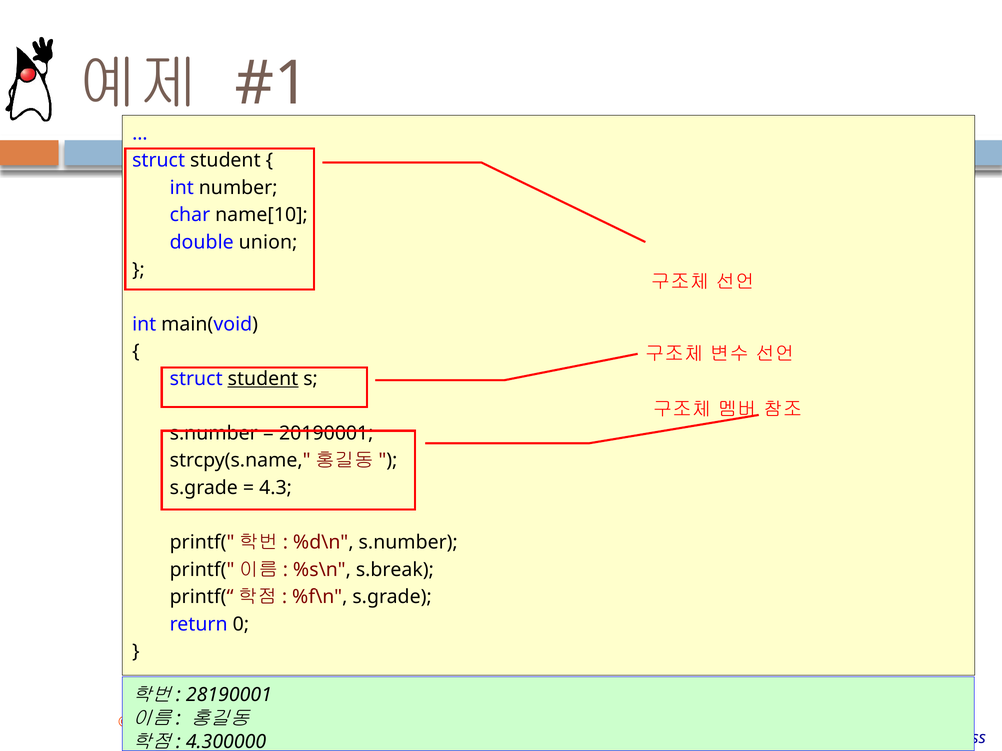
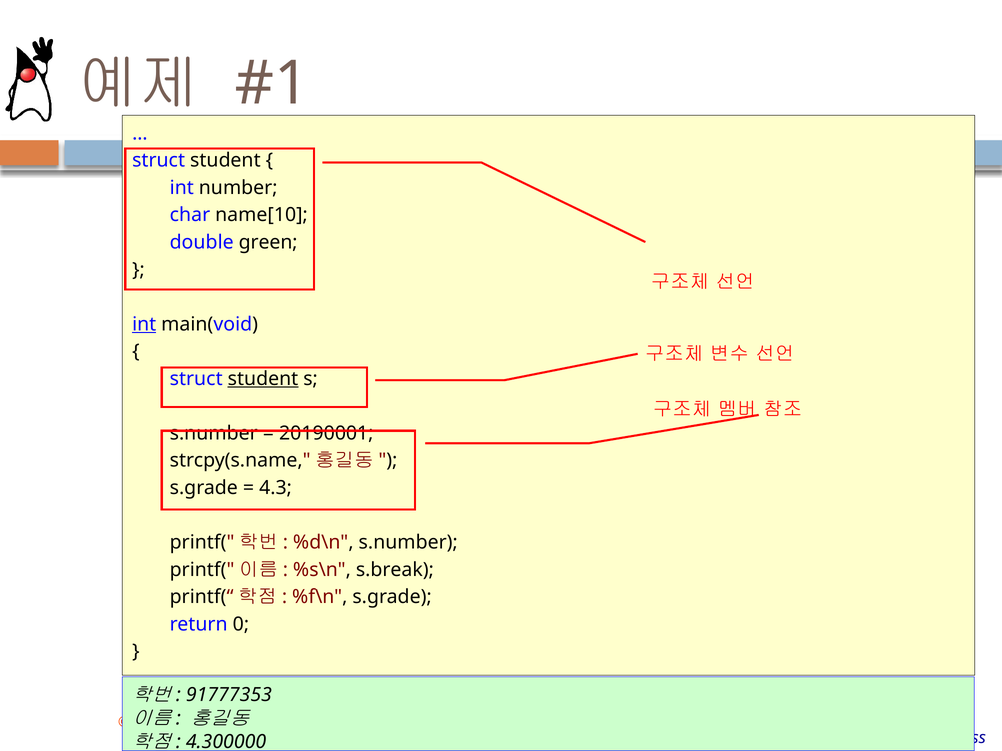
union: union -> green
int at (144, 324) underline: none -> present
28190001: 28190001 -> 91777353
